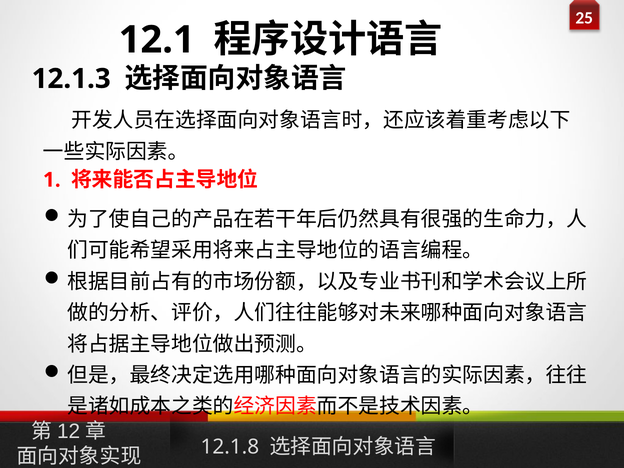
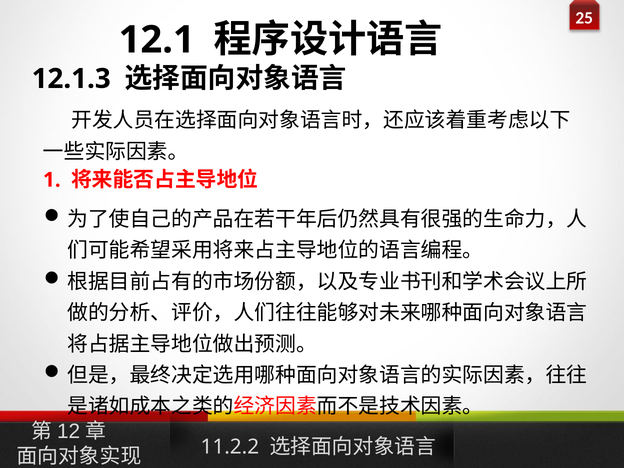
12.1.8: 12.1.8 -> 11.2.2
